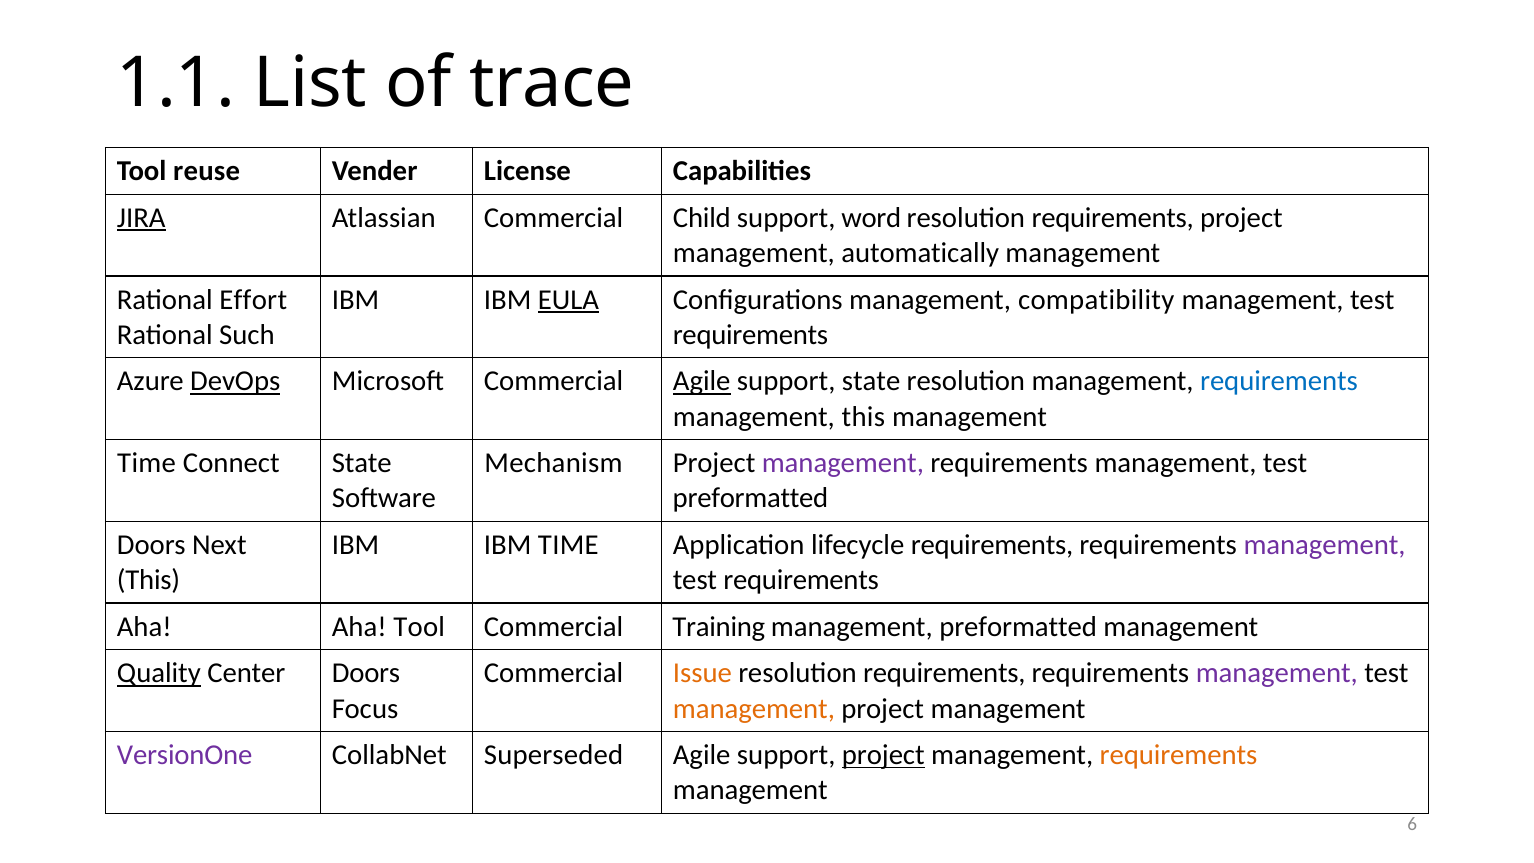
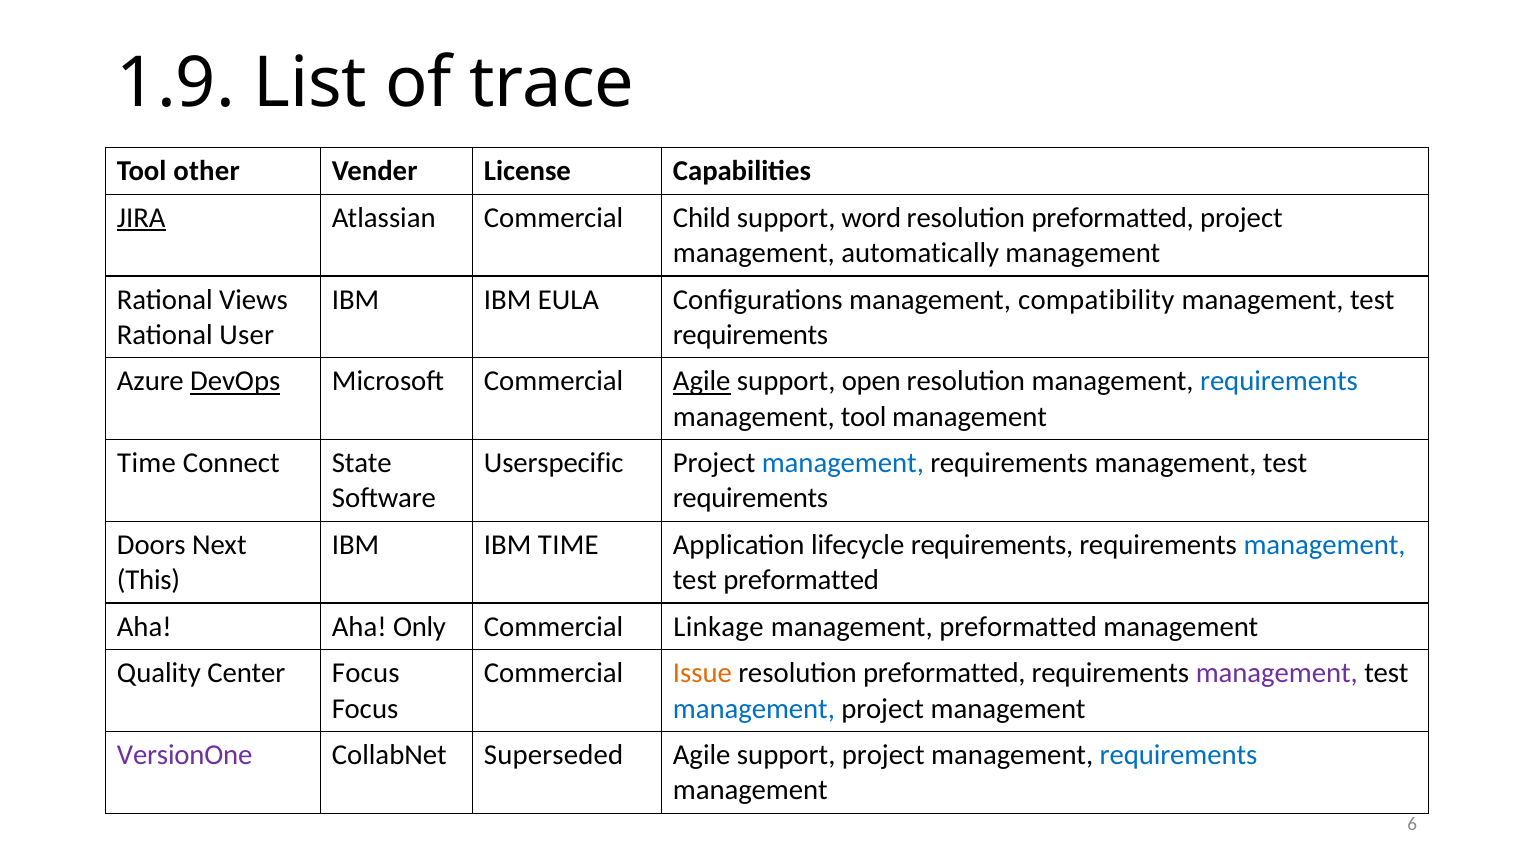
1.1: 1.1 -> 1.9
reuse: reuse -> other
requirements at (1113, 218): requirements -> preformatted
Effort: Effort -> Views
EULA underline: present -> none
Such: Such -> User
support state: state -> open
management this: this -> tool
Mechanism: Mechanism -> Userspecific
management at (843, 463) colour: purple -> blue
preformatted at (750, 498): preformatted -> requirements
management at (1325, 545) colour: purple -> blue
requirements at (801, 580): requirements -> preformatted
Aha Tool: Tool -> Only
Training: Training -> Linkage
Quality underline: present -> none
Center Doors: Doors -> Focus
requirements at (944, 673): requirements -> preformatted
management at (754, 708) colour: orange -> blue
project at (883, 755) underline: present -> none
requirements at (1178, 755) colour: orange -> blue
